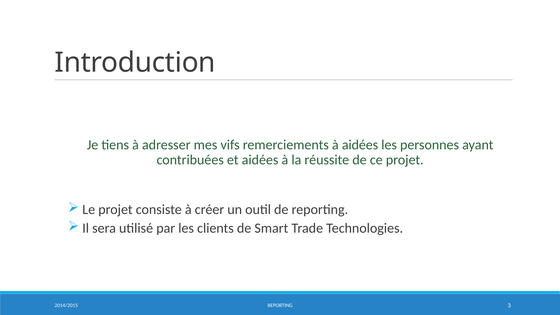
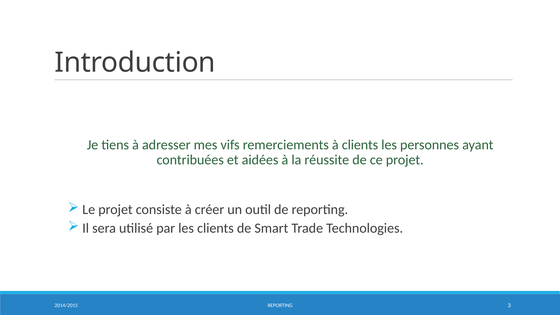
à aidées: aidées -> clients
